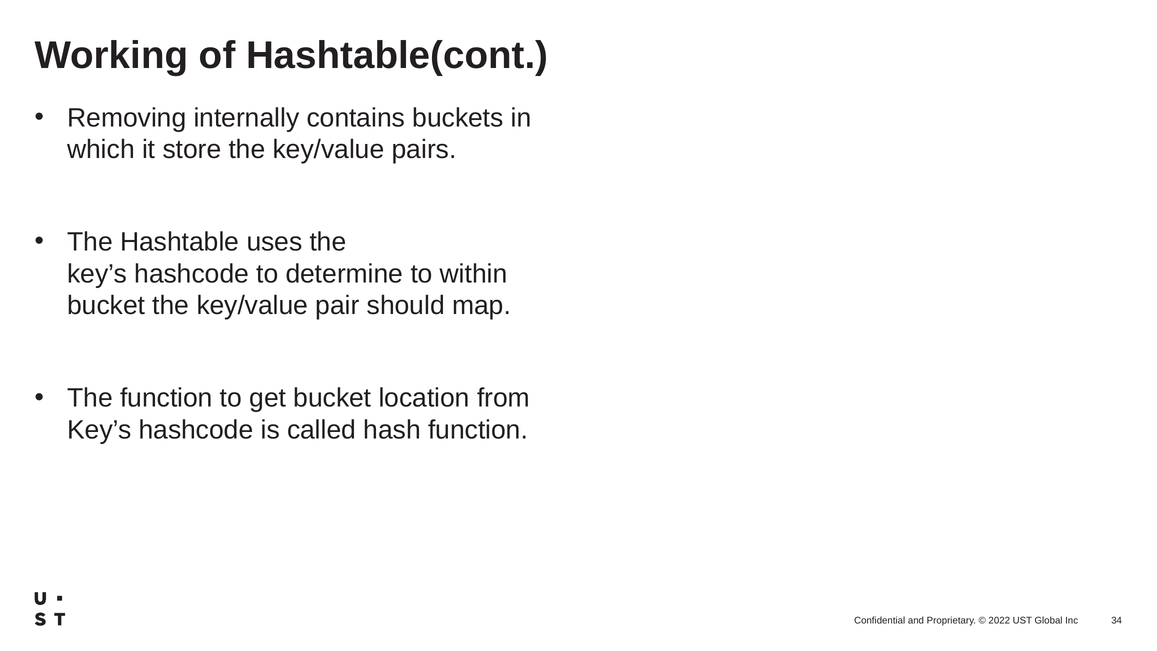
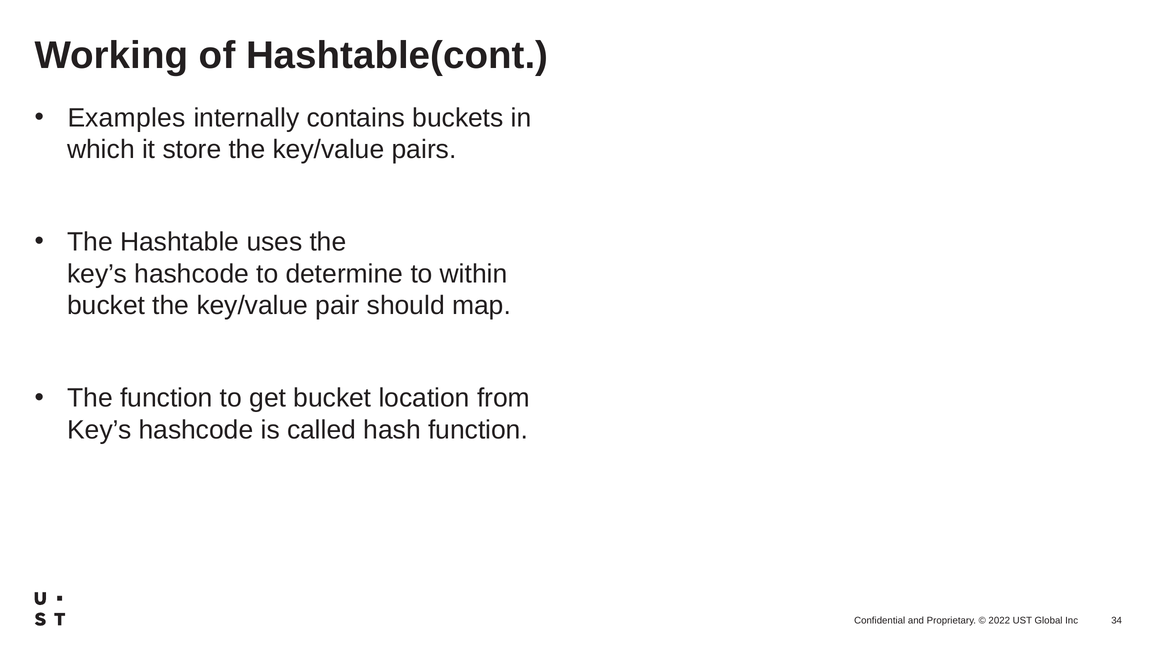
Removing: Removing -> Examples
